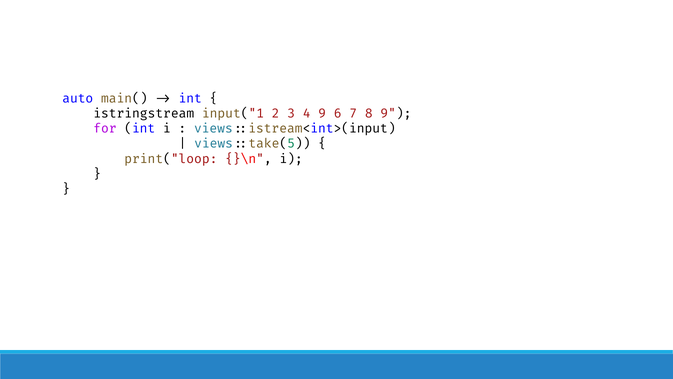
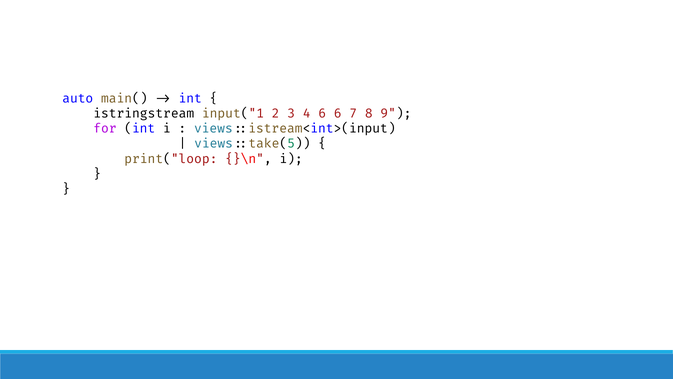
4 9: 9 -> 6
